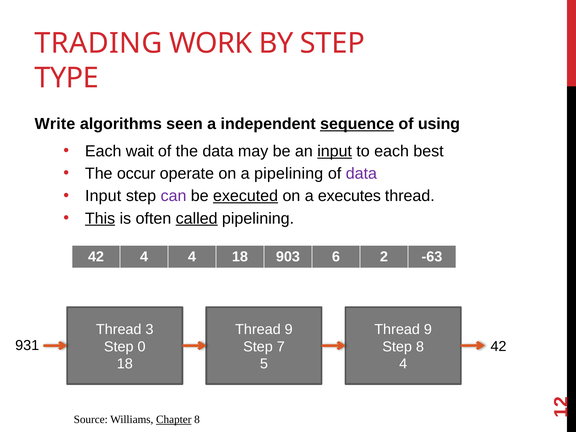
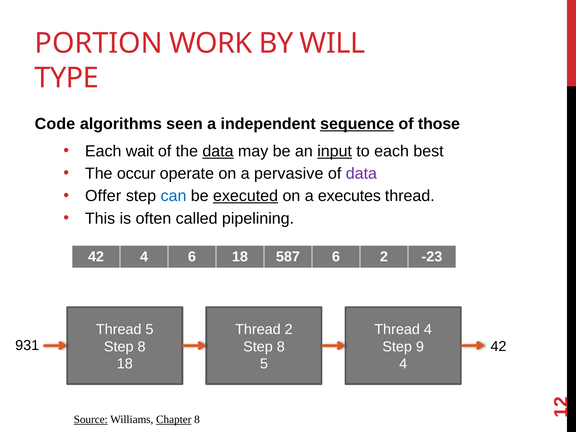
TRADING: TRADING -> PORTION
BY STEP: STEP -> WILL
Write: Write -> Code
using: using -> those
data at (218, 151) underline: none -> present
a pipelining: pipelining -> pervasive
Input at (103, 196): Input -> Offer
can colour: purple -> blue
This underline: present -> none
called underline: present -> none
4 4: 4 -> 6
903: 903 -> 587
-63: -63 -> -23
Thread 3: 3 -> 5
9 at (289, 329): 9 -> 2
9 at (428, 329): 9 -> 4
0 at (142, 347): 0 -> 8
7 at (281, 347): 7 -> 8
Step 8: 8 -> 9
Source underline: none -> present
